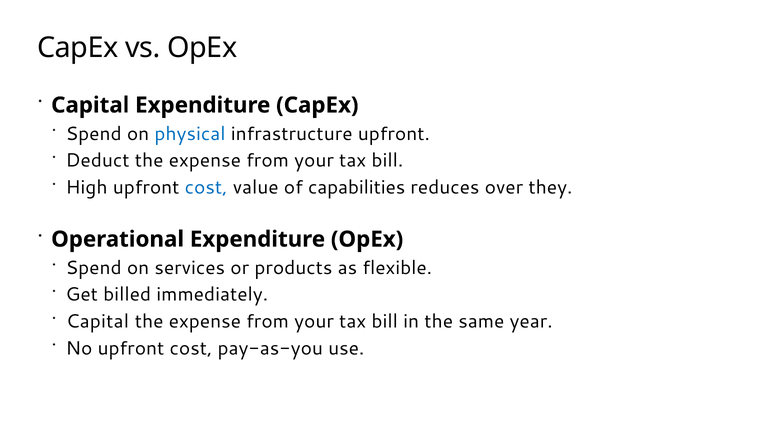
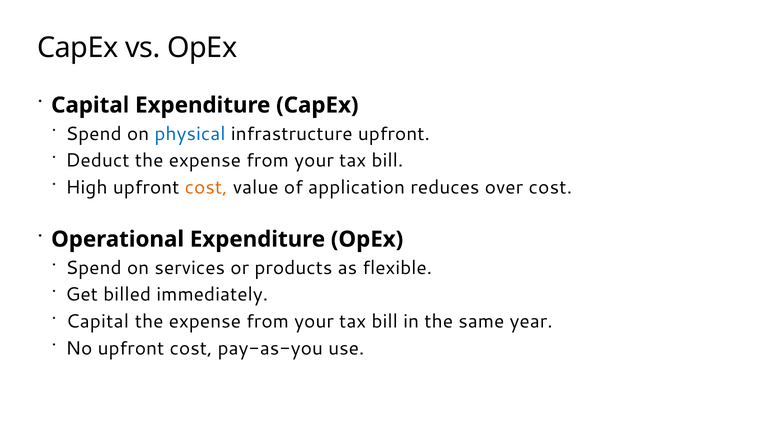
cost at (206, 188) colour: blue -> orange
capabilities: capabilities -> application
over they: they -> cost
